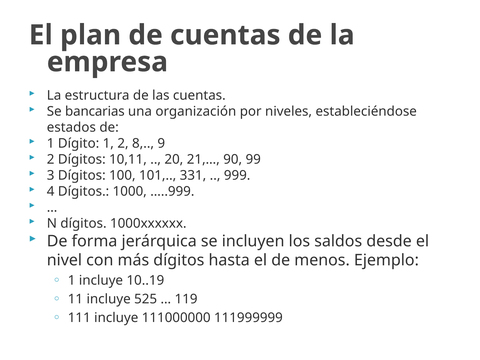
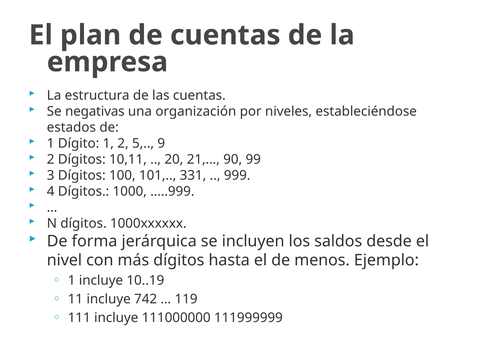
bancarias: bancarias -> negativas
8: 8 -> 5
525: 525 -> 742
